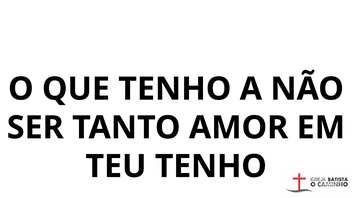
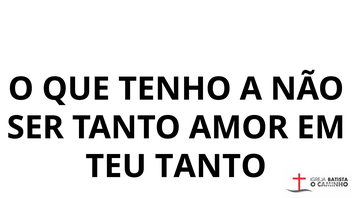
TEU TENHO: TENHO -> TANTO
